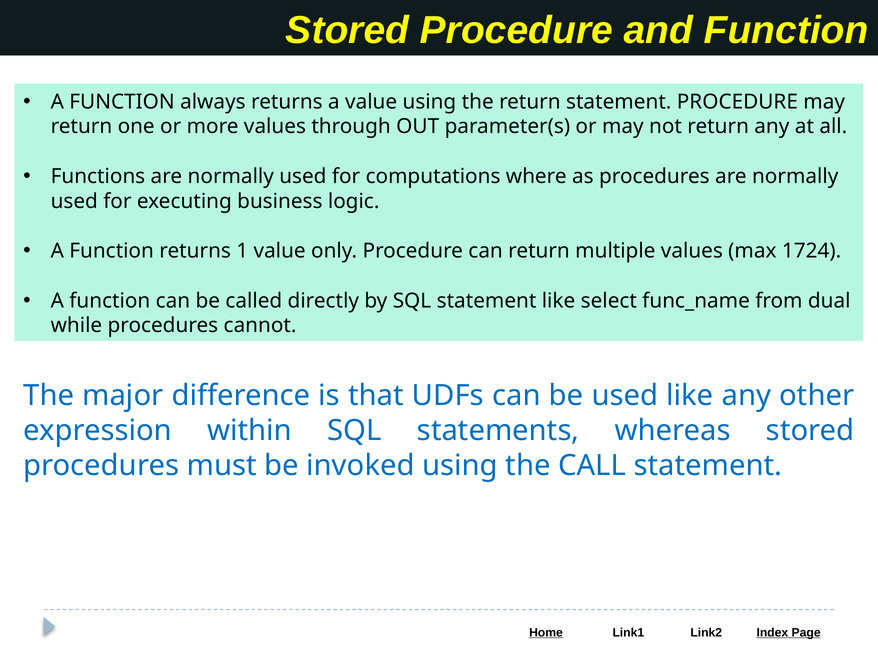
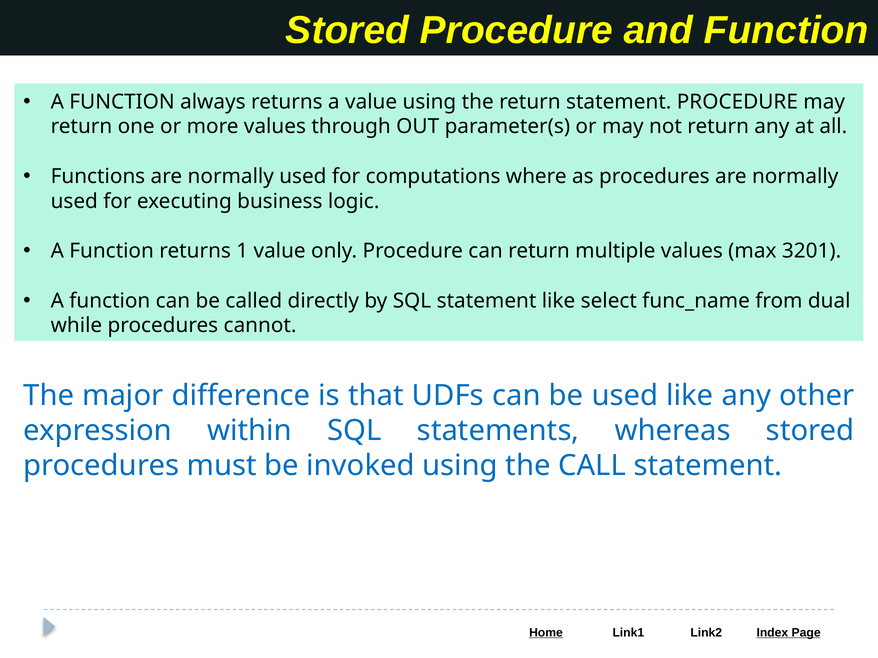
1724: 1724 -> 3201
